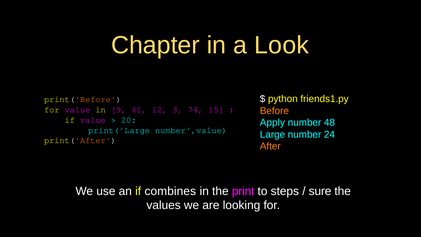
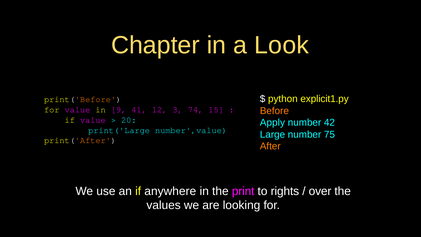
friends1.py: friends1.py -> explicit1.py
48: 48 -> 42
24: 24 -> 75
combines: combines -> anywhere
steps: steps -> rights
sure: sure -> over
